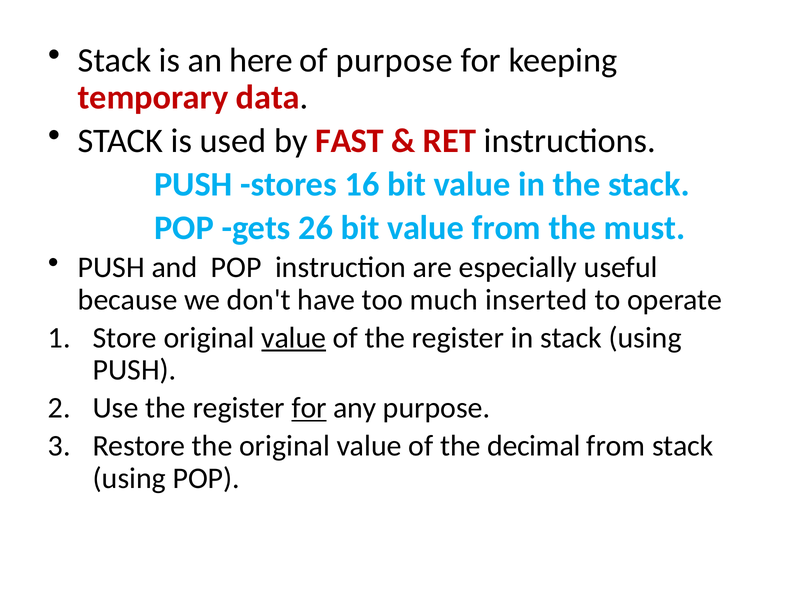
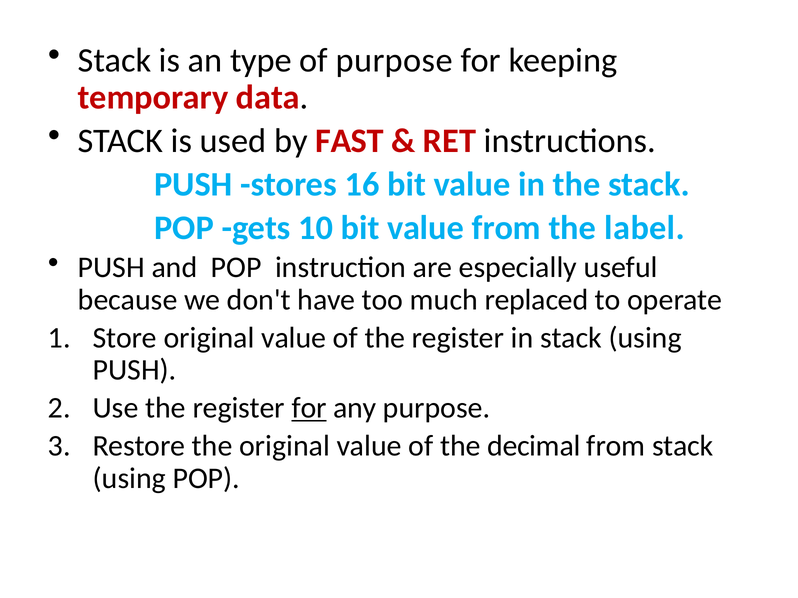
here: here -> type
26: 26 -> 10
must: must -> label
inserted: inserted -> replaced
value at (294, 338) underline: present -> none
